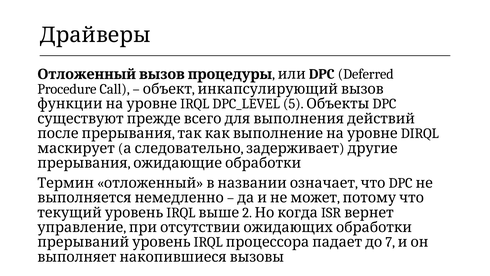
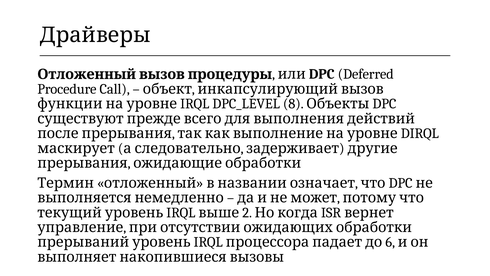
5: 5 -> 8
7: 7 -> 6
